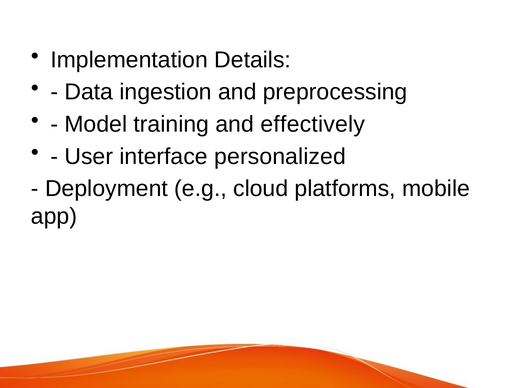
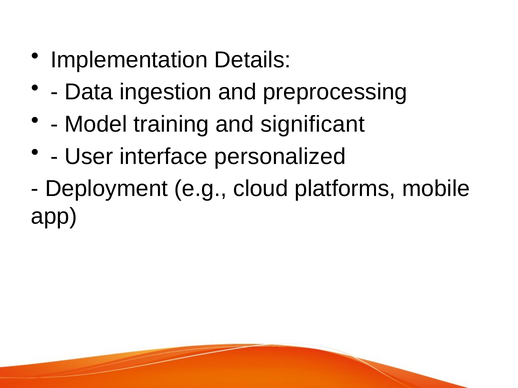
effectively: effectively -> significant
